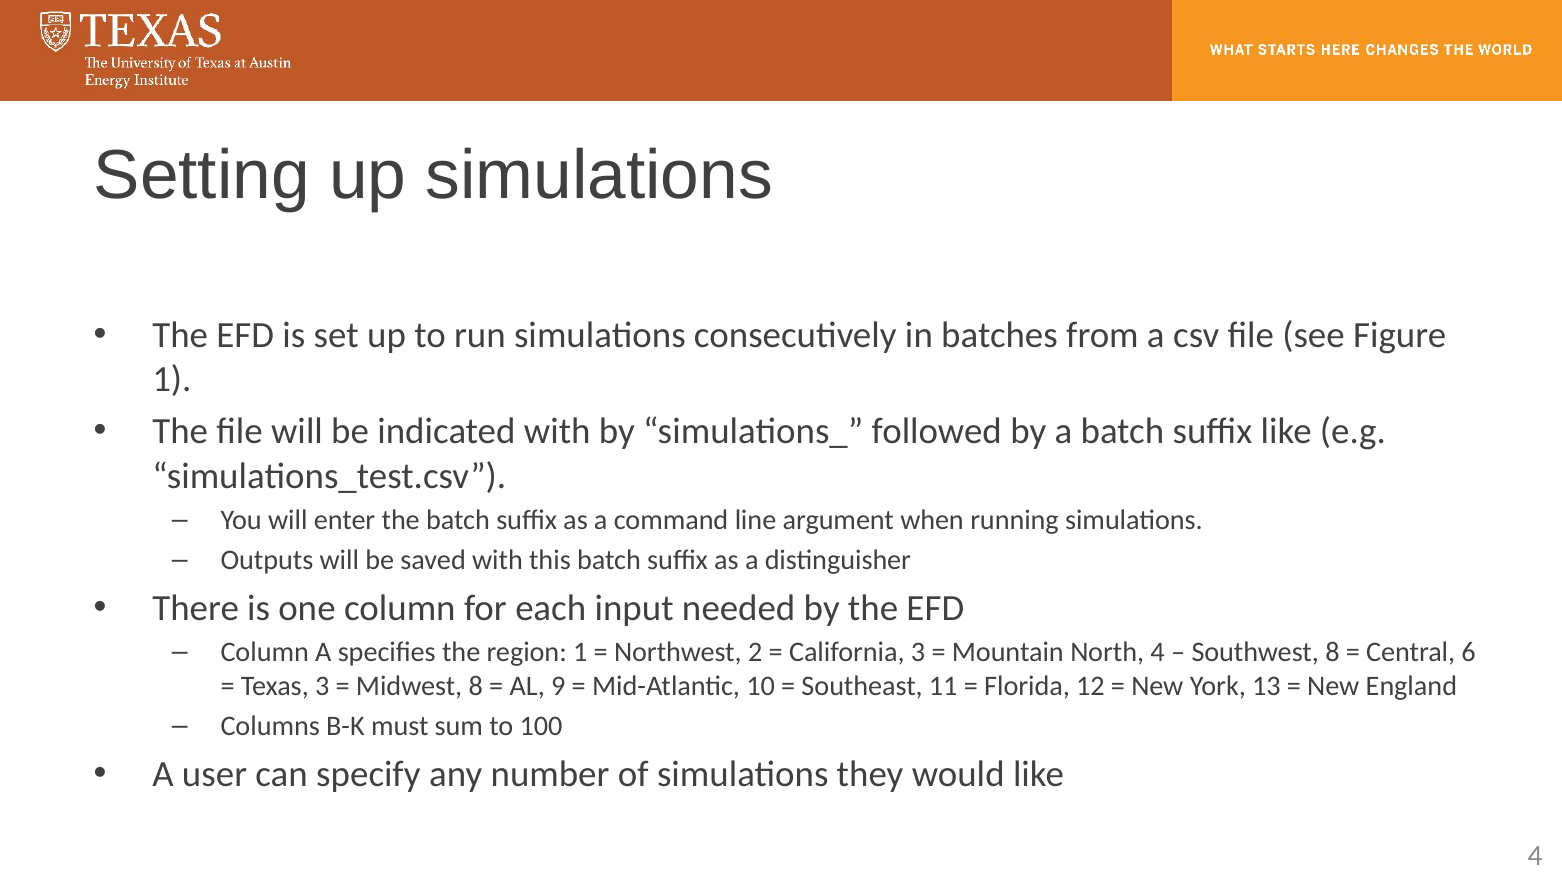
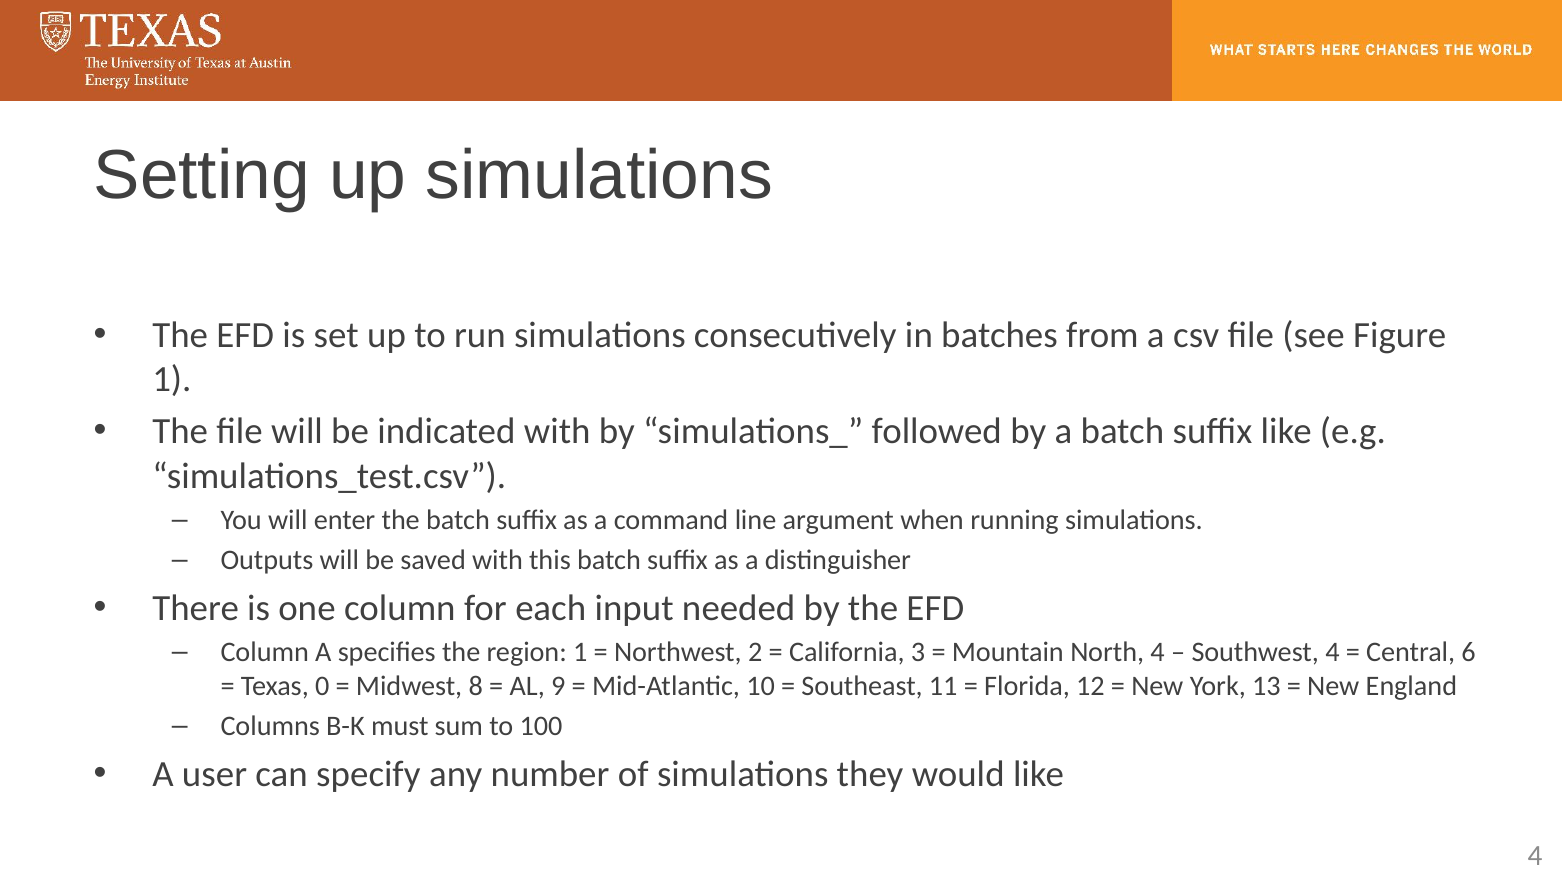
Southwest 8: 8 -> 4
Texas 3: 3 -> 0
